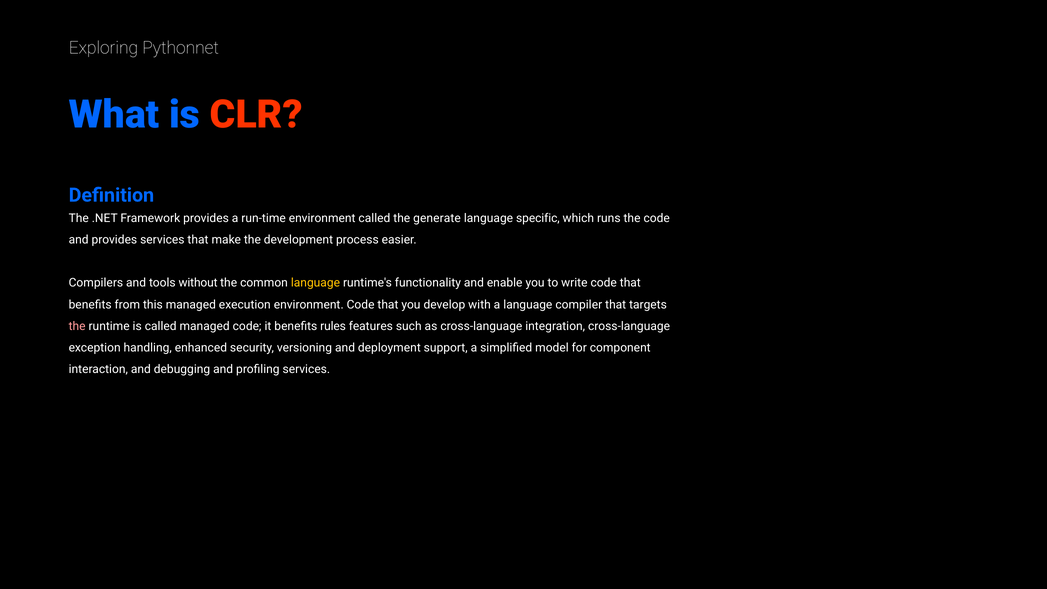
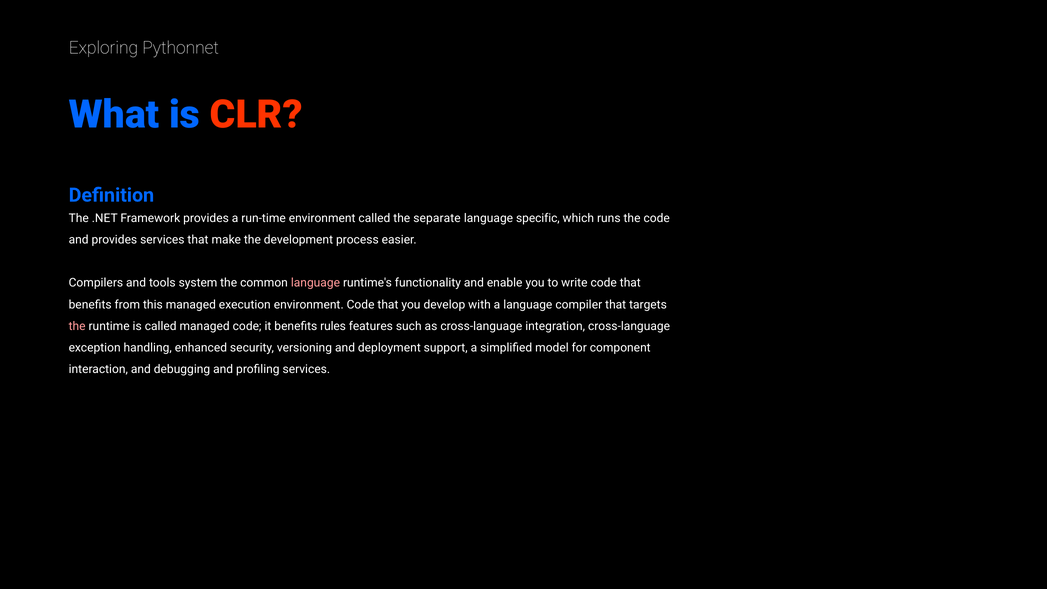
generate: generate -> separate
without: without -> system
language at (315, 283) colour: yellow -> pink
